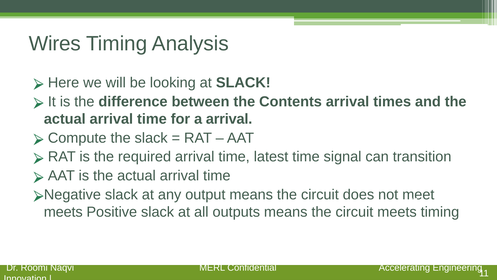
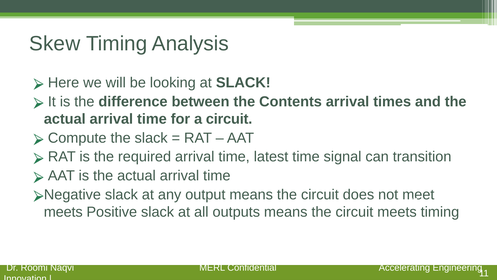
Wires: Wires -> Skew
a arrival: arrival -> circuit
